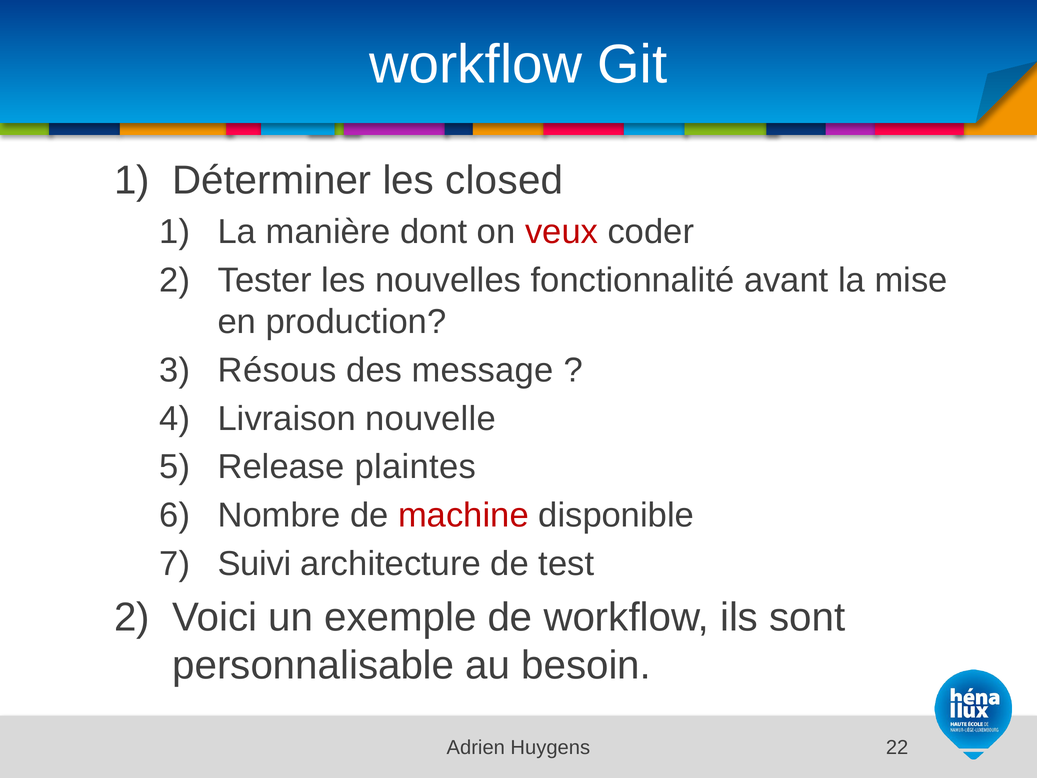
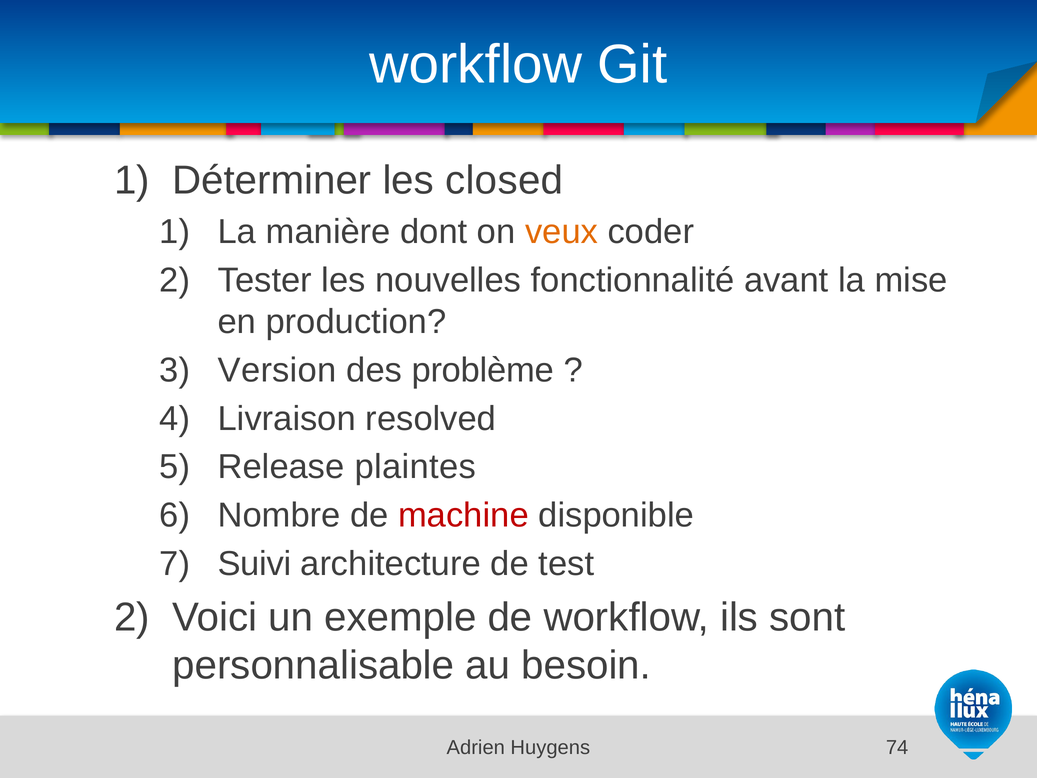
veux colour: red -> orange
Résous: Résous -> Version
message: message -> problème
nouvelle: nouvelle -> resolved
22: 22 -> 74
